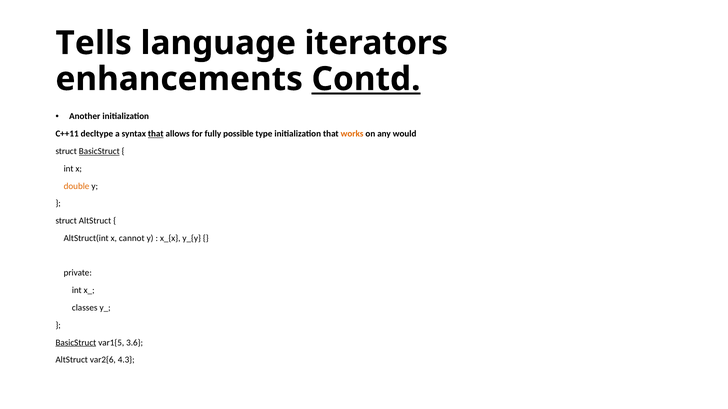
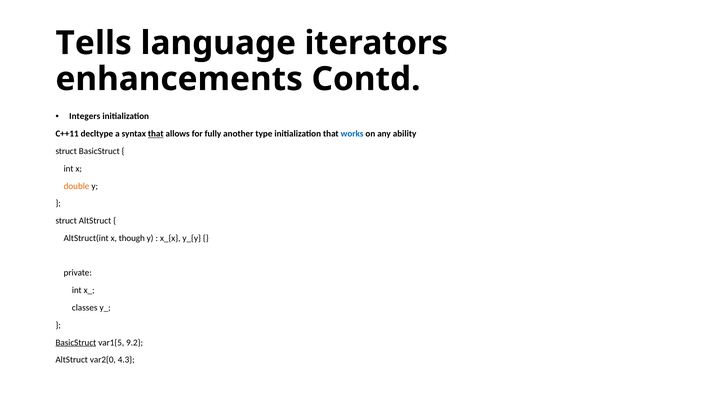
Contd underline: present -> none
Another: Another -> Integers
possible: possible -> another
works colour: orange -> blue
would: would -> ability
BasicStruct at (99, 151) underline: present -> none
cannot: cannot -> though
3.6: 3.6 -> 9.2
var2{6: var2{6 -> var2{0
